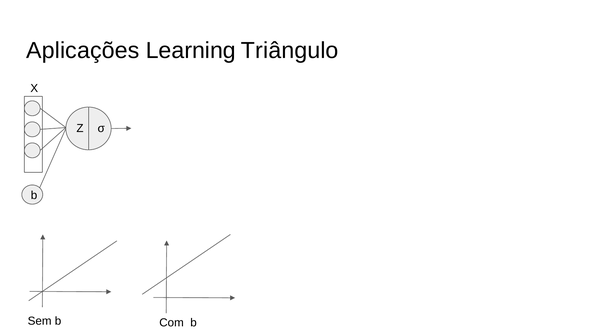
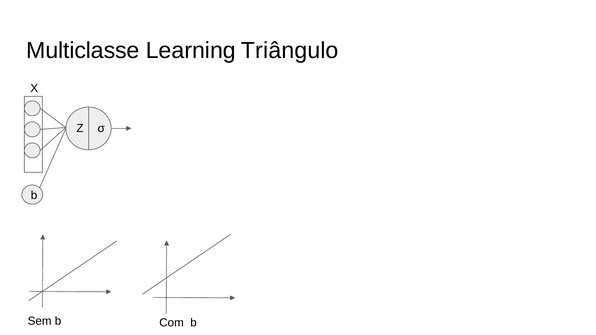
Aplicações: Aplicações -> Multiclasse
